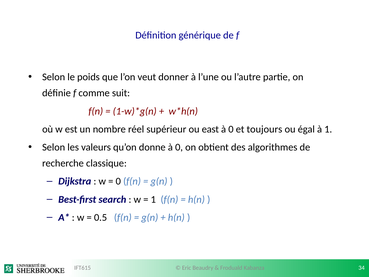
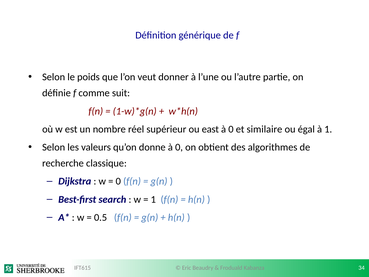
toujours: toujours -> similaire
